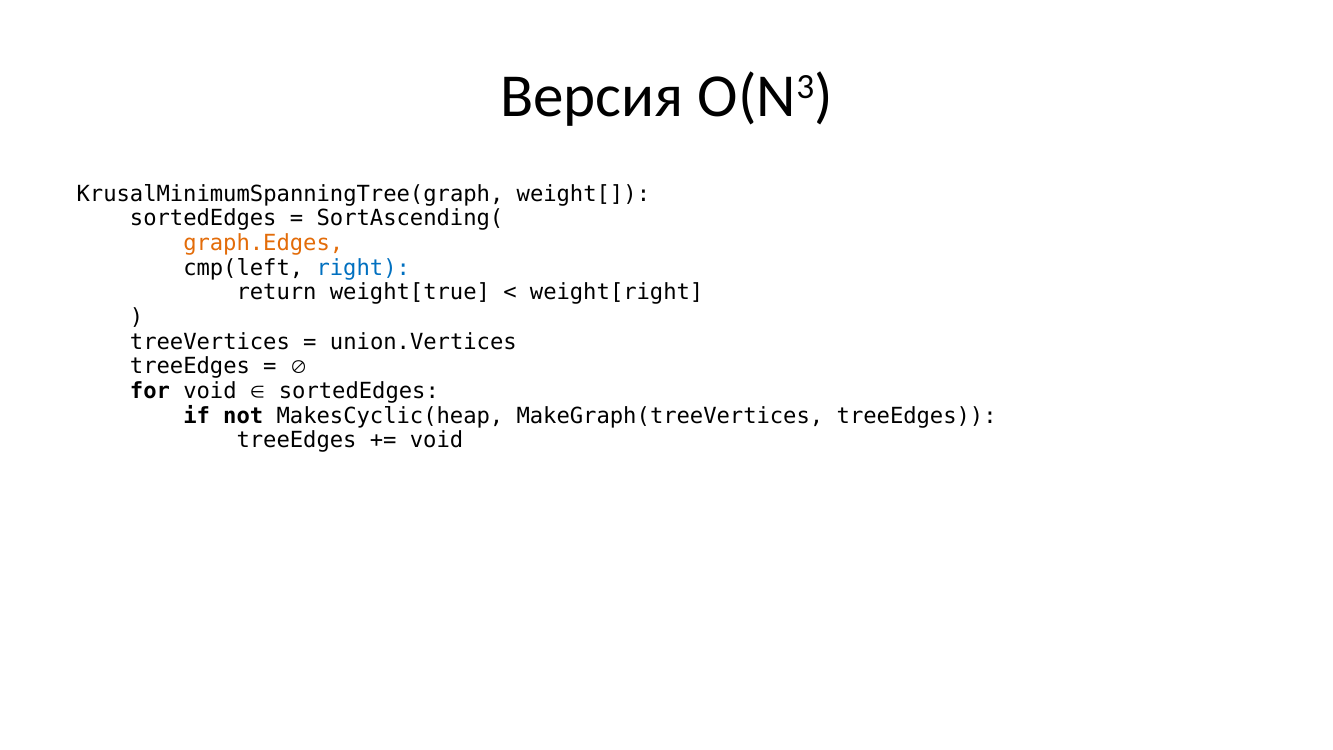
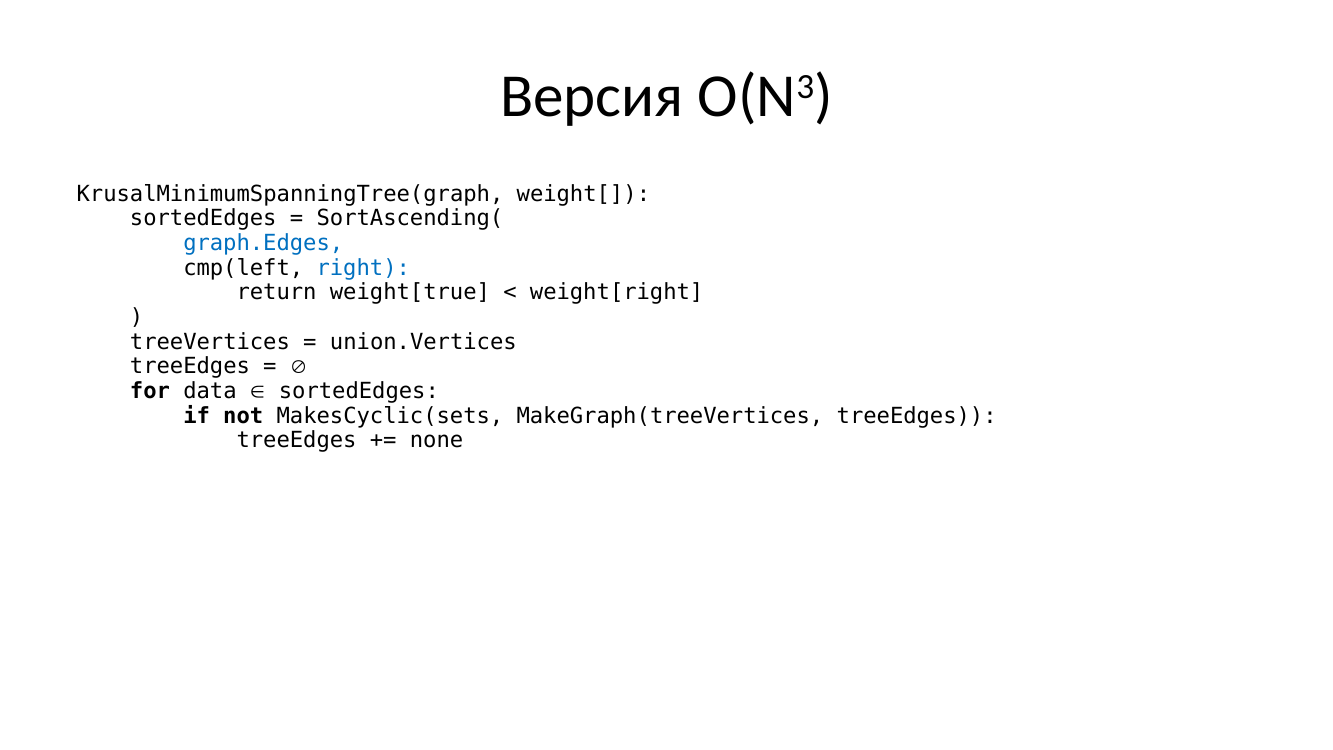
graph.Edges colour: orange -> blue
for void: void -> data
MakesCyclic(heap: MakesCyclic(heap -> MakesCyclic(sets
void at (437, 440): void -> none
